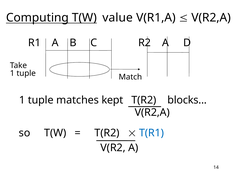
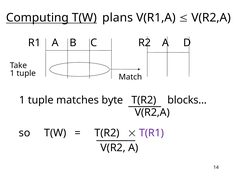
value: value -> plans
kept: kept -> byte
T(R1 colour: blue -> purple
